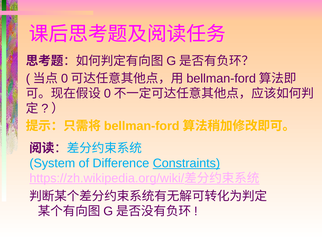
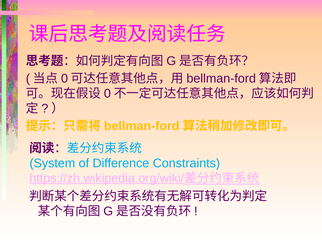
Constraints underline: present -> none
